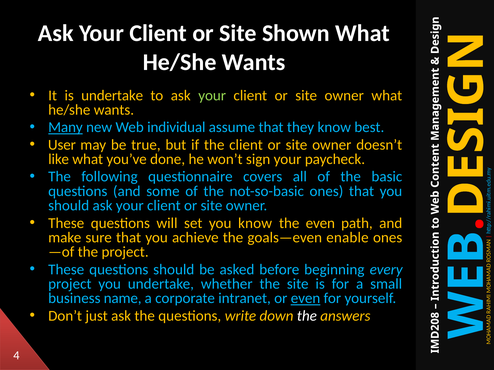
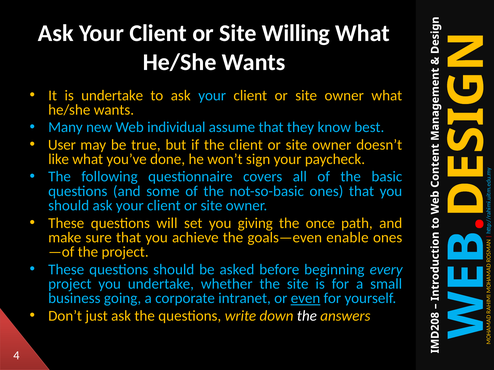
Shown: Shown -> Willing
your at (212, 96) colour: light green -> light blue
Many underline: present -> none
you know: know -> giving
the even: even -> once
name: name -> going
